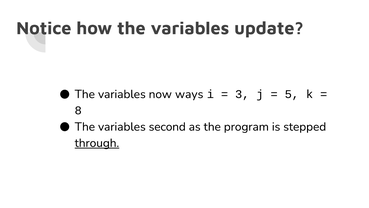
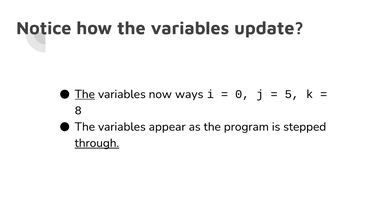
The at (85, 94) underline: none -> present
3: 3 -> 0
second: second -> appear
